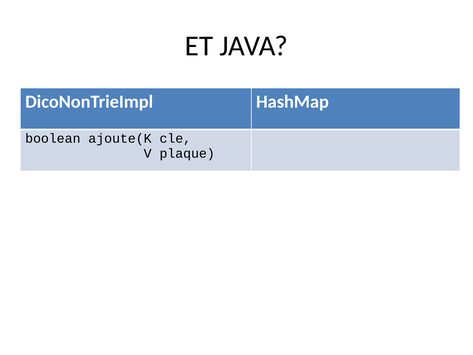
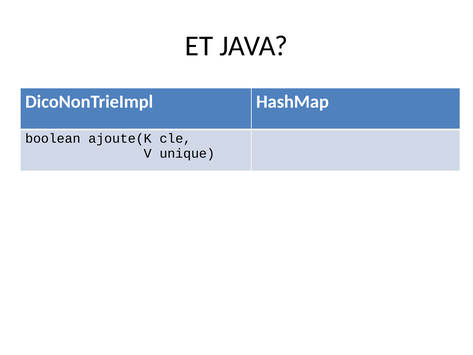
plaque: plaque -> unique
